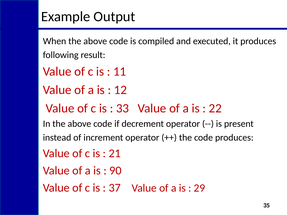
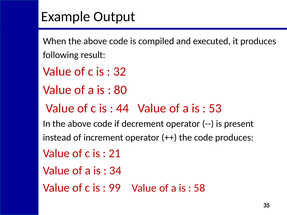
11: 11 -> 32
12: 12 -> 80
33: 33 -> 44
22: 22 -> 53
90: 90 -> 34
37: 37 -> 99
29: 29 -> 58
